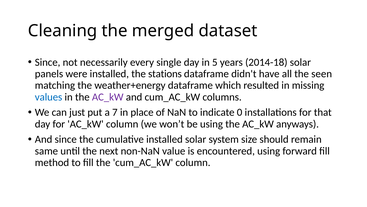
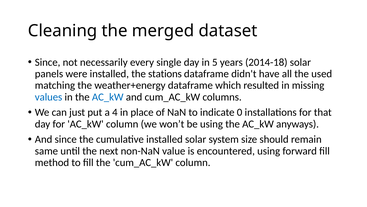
seen: seen -> used
AC_kW at (108, 97) colour: purple -> blue
7: 7 -> 4
